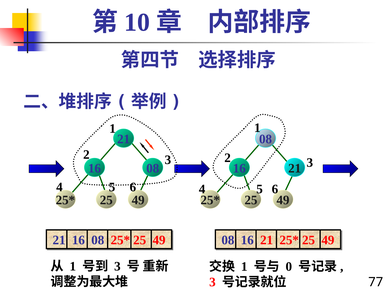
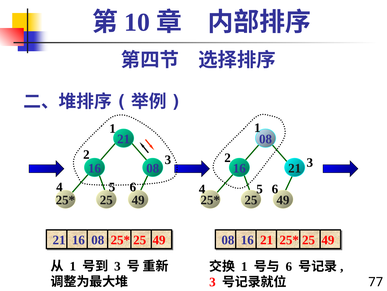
0 at (289, 266): 0 -> 6
